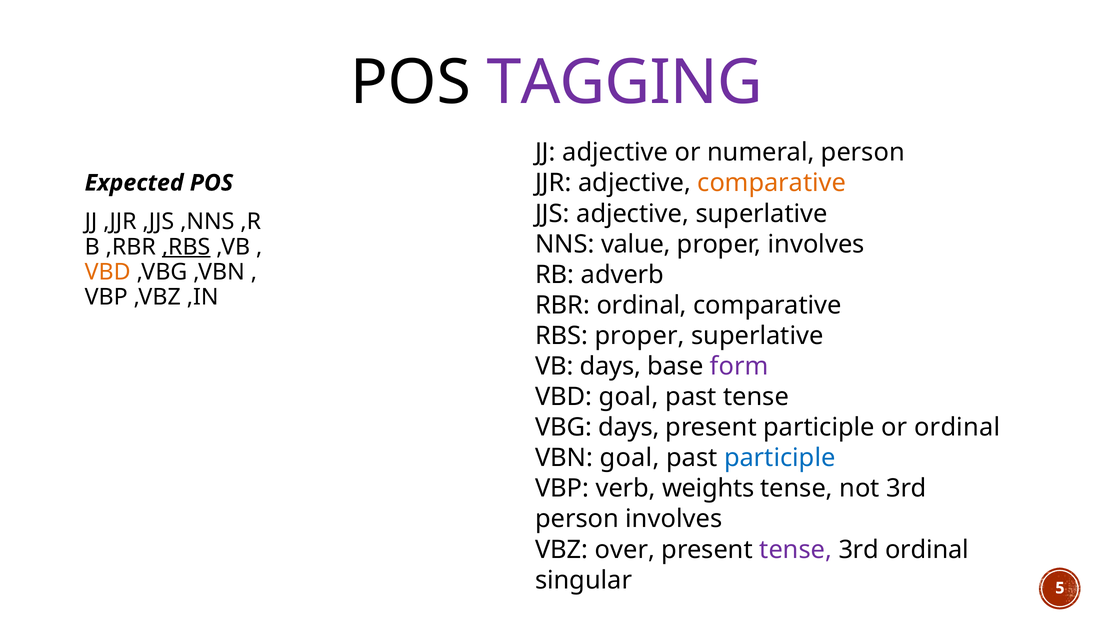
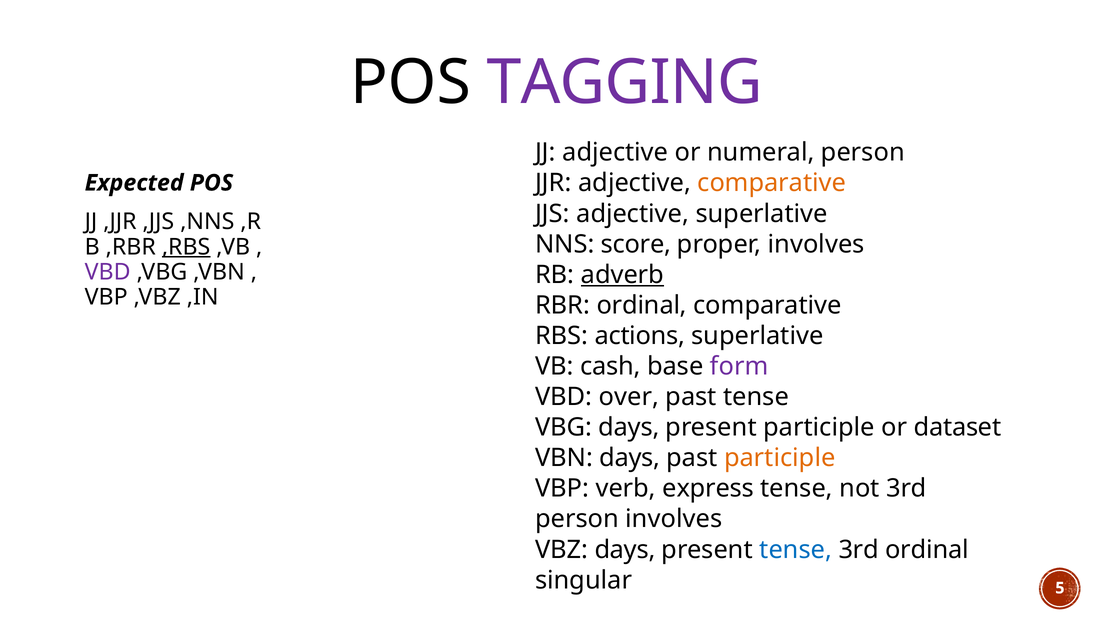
value: value -> score
VBD at (108, 272) colour: orange -> purple
adverb underline: none -> present
RBS proper: proper -> actions
VB days: days -> cash
VBD goal: goal -> over
or ordinal: ordinal -> dataset
VBN goal: goal -> days
participle at (780, 458) colour: blue -> orange
weights: weights -> express
VBZ over: over -> days
tense at (796, 550) colour: purple -> blue
